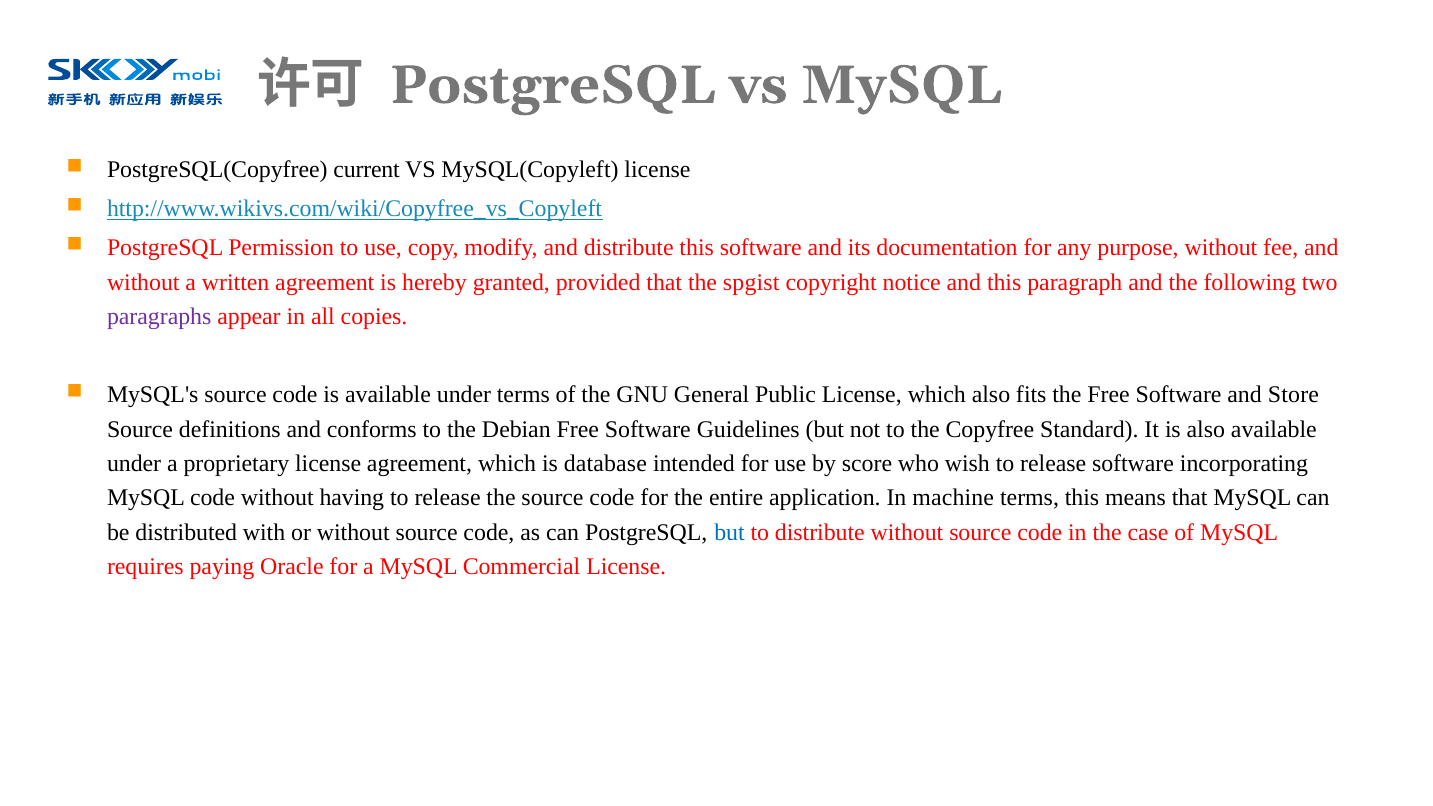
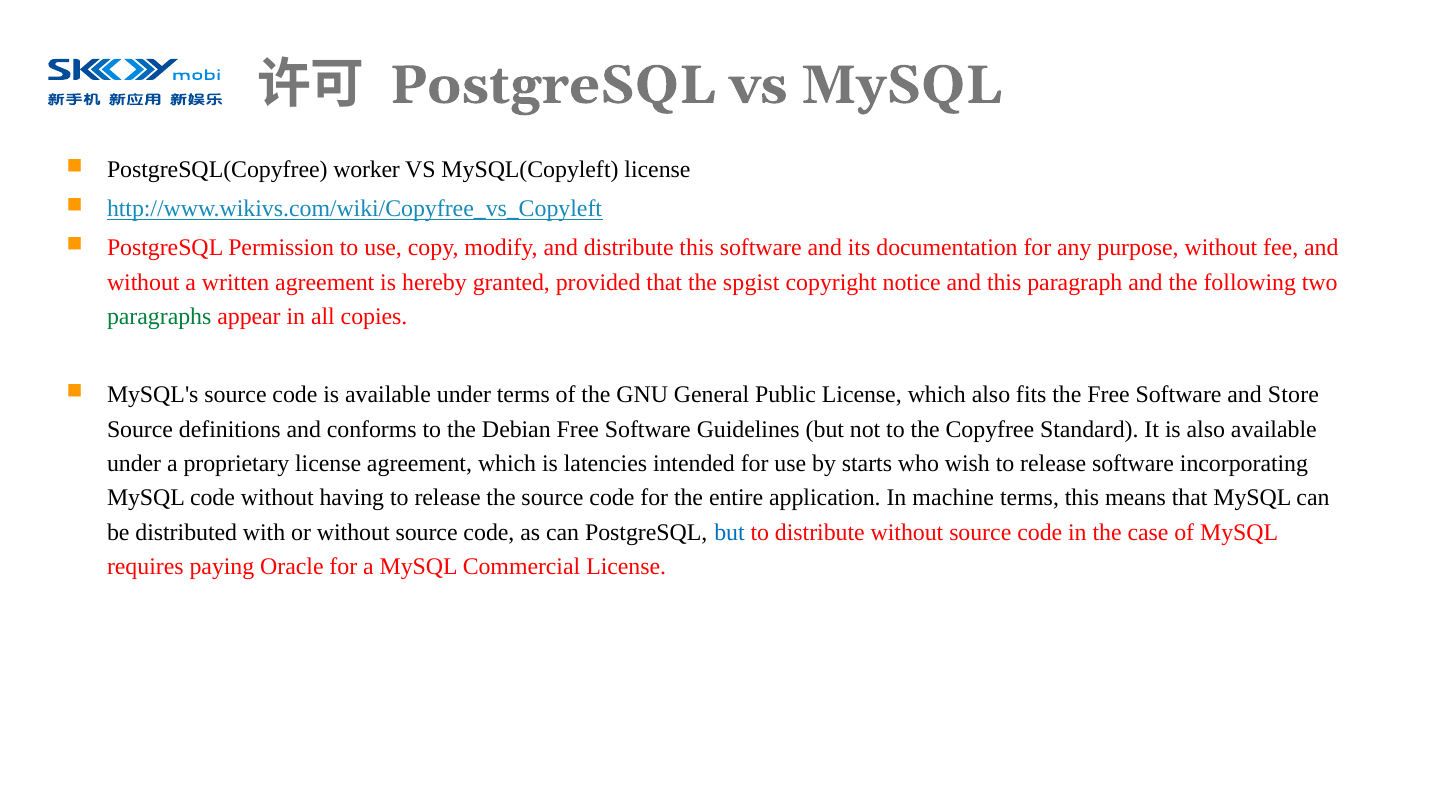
current: current -> worker
paragraphs colour: purple -> green
database: database -> latencies
score: score -> starts
